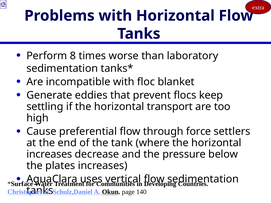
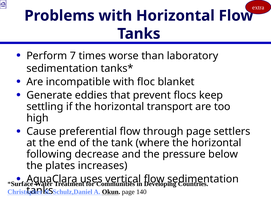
8: 8 -> 7
through force: force -> page
increases at (49, 154): increases -> following
